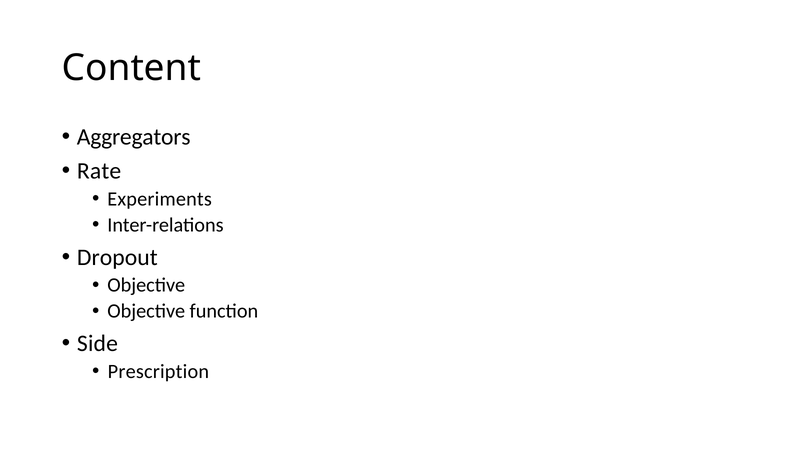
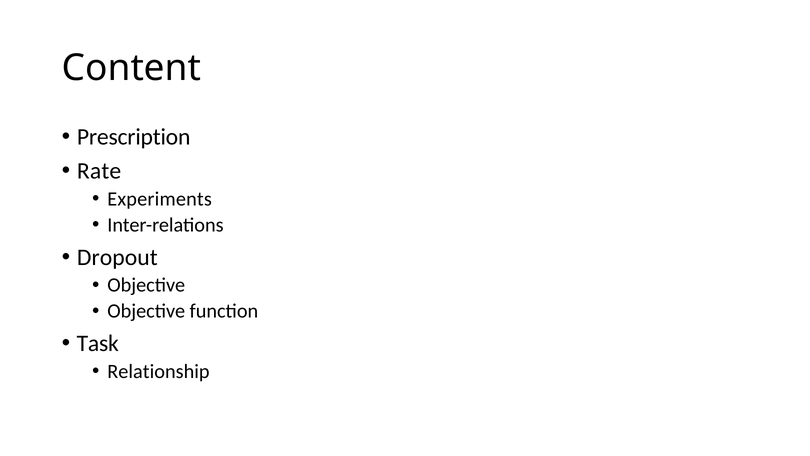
Aggregators: Aggregators -> Prescription
Side: Side -> Task
Prescription: Prescription -> Relationship
